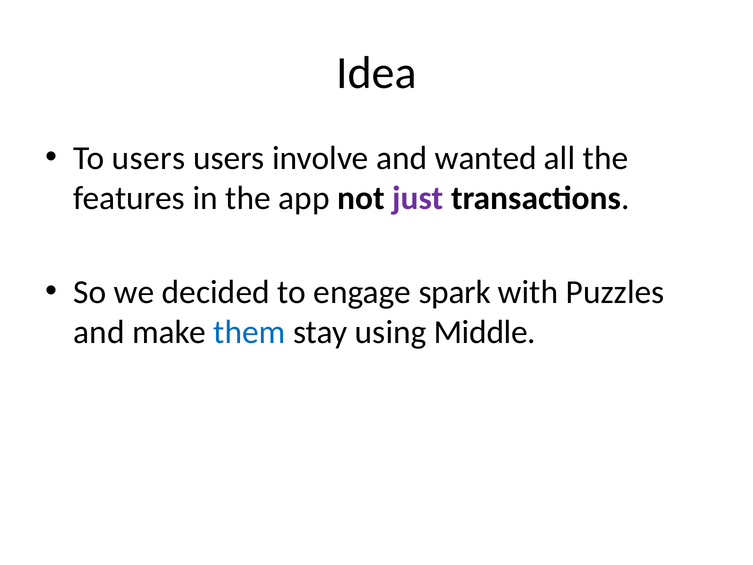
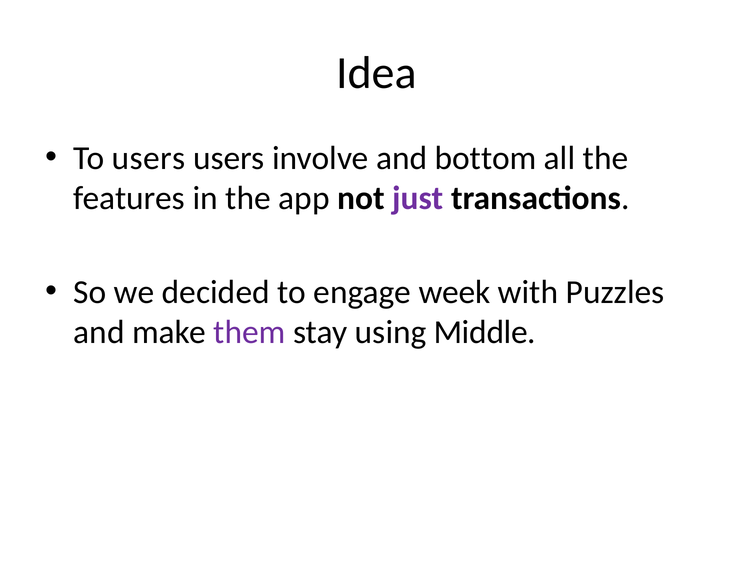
wanted: wanted -> bottom
spark: spark -> week
them colour: blue -> purple
